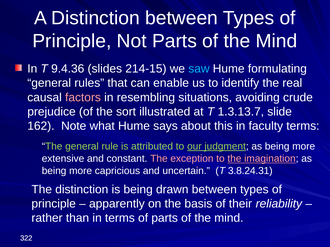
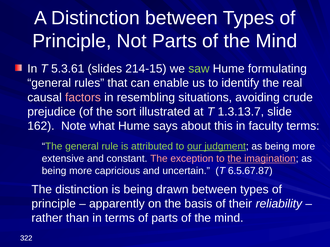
9.4.36: 9.4.36 -> 5.3.61
saw colour: light blue -> light green
3.8.24.31: 3.8.24.31 -> 6.5.67.87
